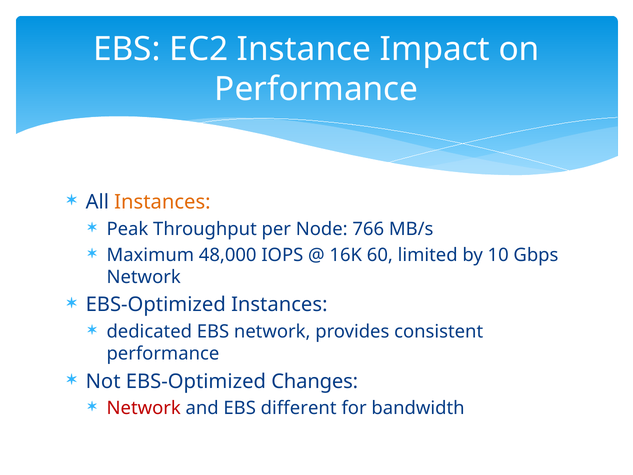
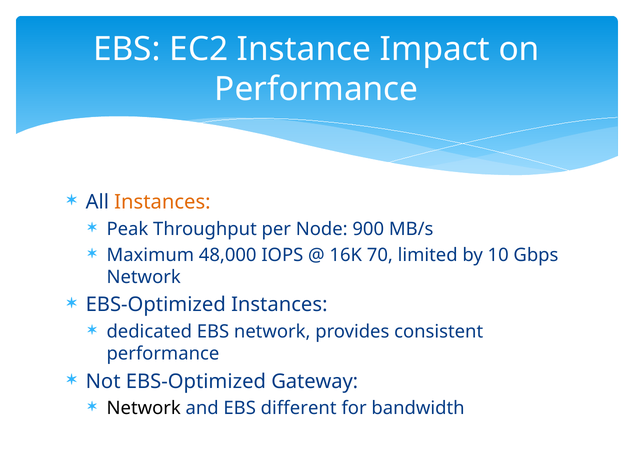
766: 766 -> 900
60: 60 -> 70
Changes: Changes -> Gateway
Network at (144, 408) colour: red -> black
